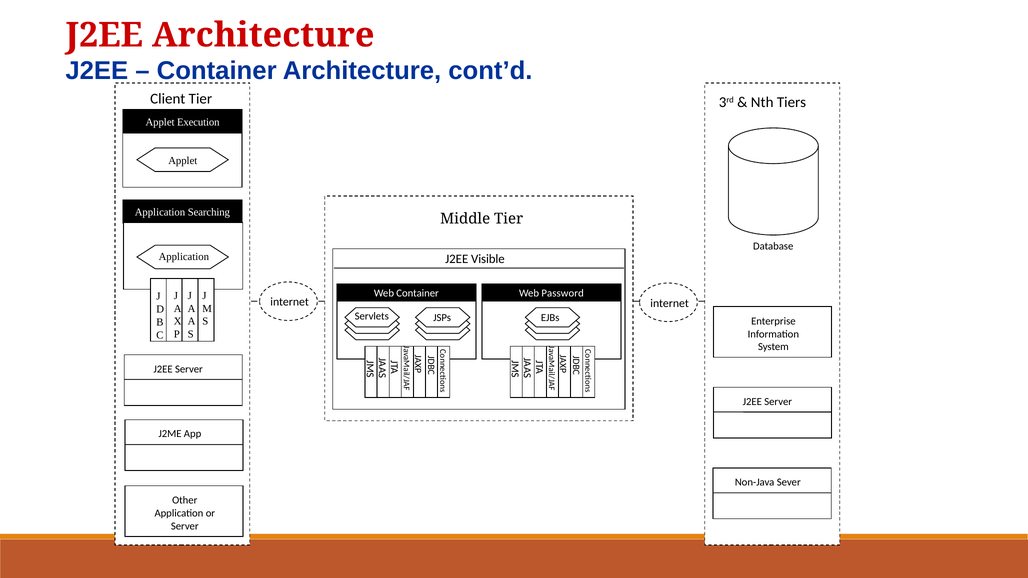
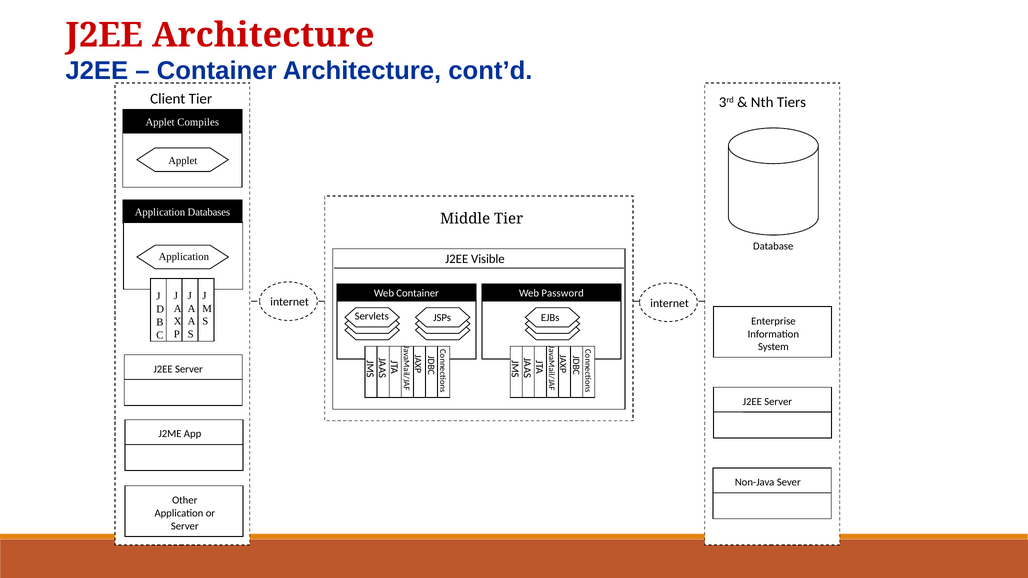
Execution: Execution -> Compiles
Searching: Searching -> Databases
